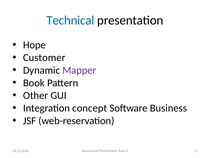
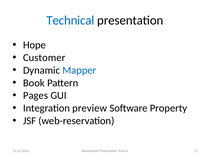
Mapper colour: purple -> blue
Other: Other -> Pages
concept: concept -> preview
Business: Business -> Property
